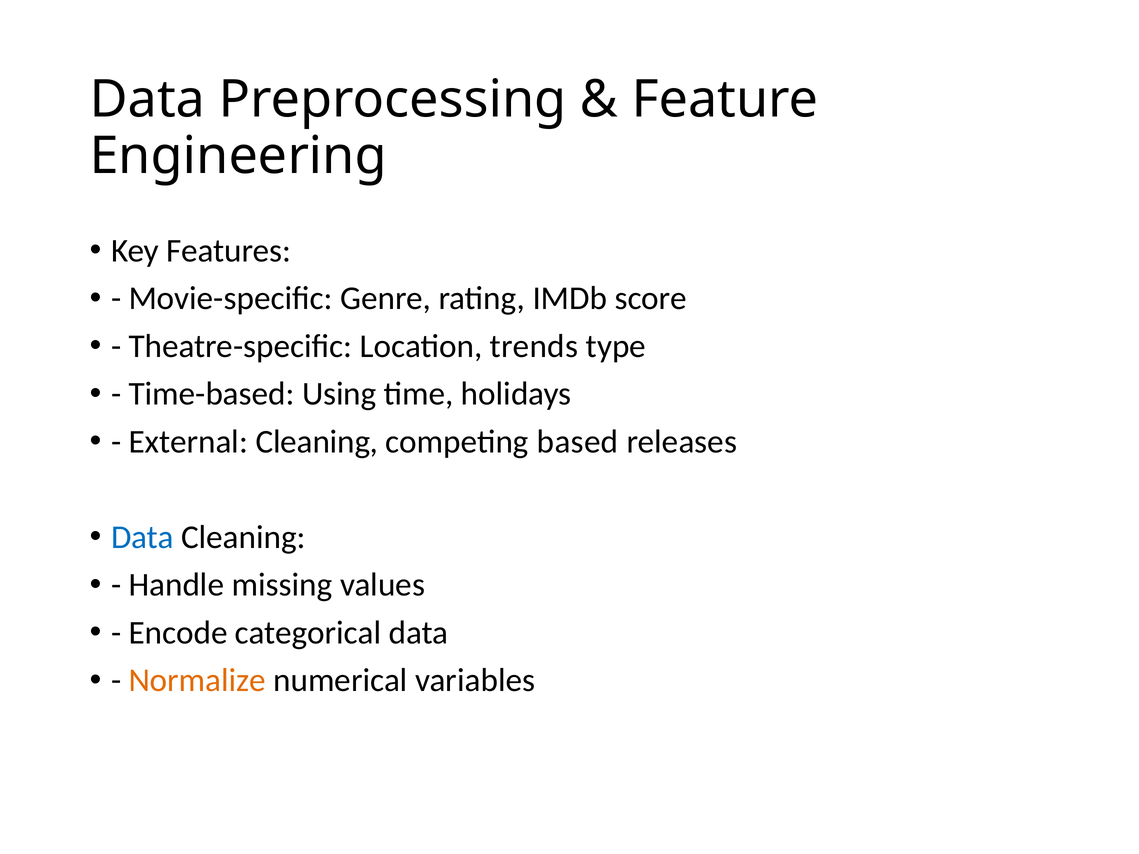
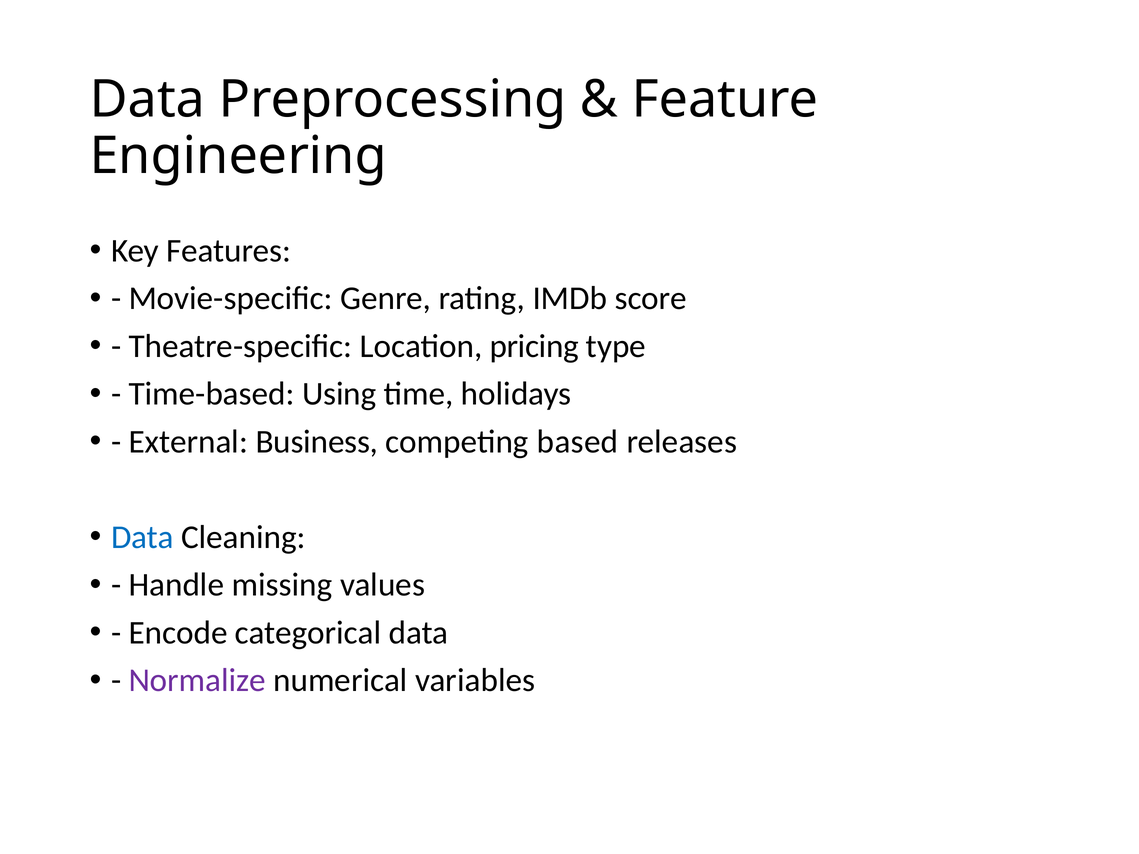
trends: trends -> pricing
External Cleaning: Cleaning -> Business
Normalize colour: orange -> purple
